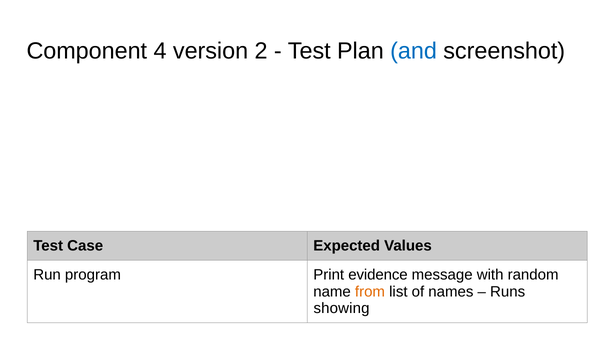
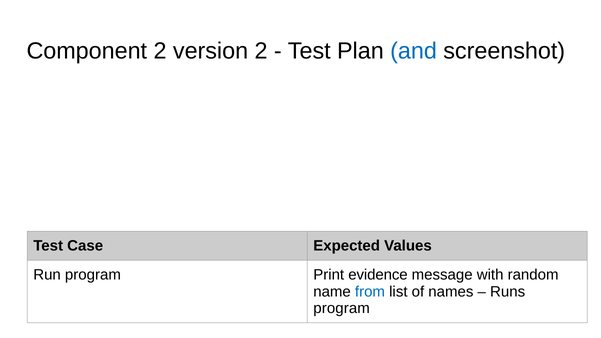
Component 4: 4 -> 2
from colour: orange -> blue
showing at (342, 309): showing -> program
